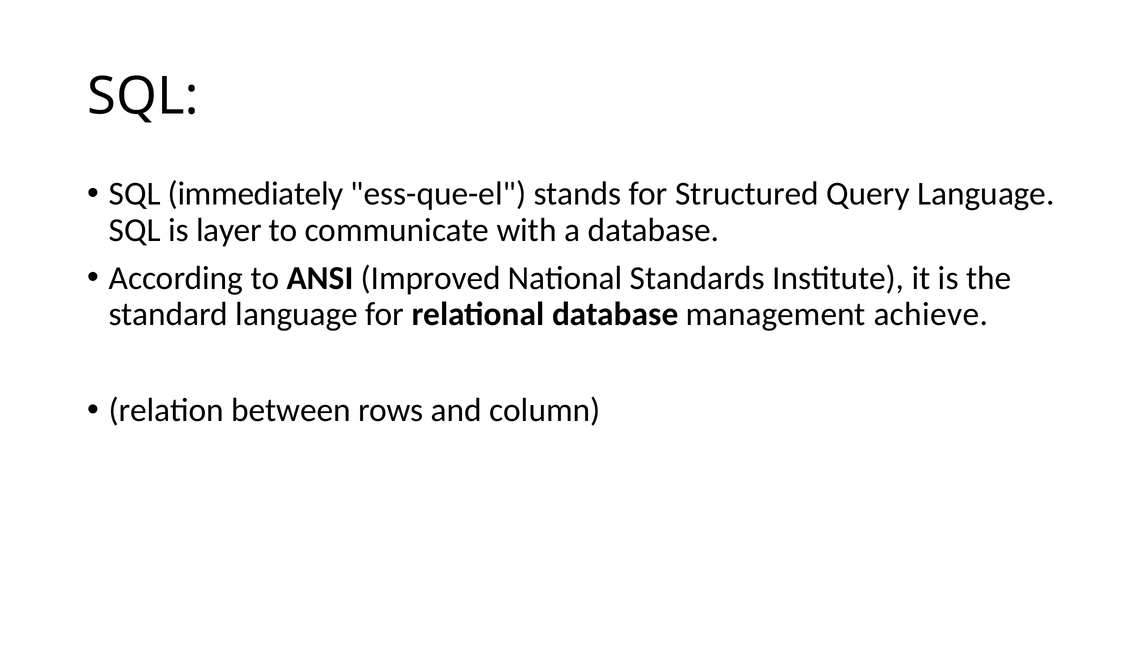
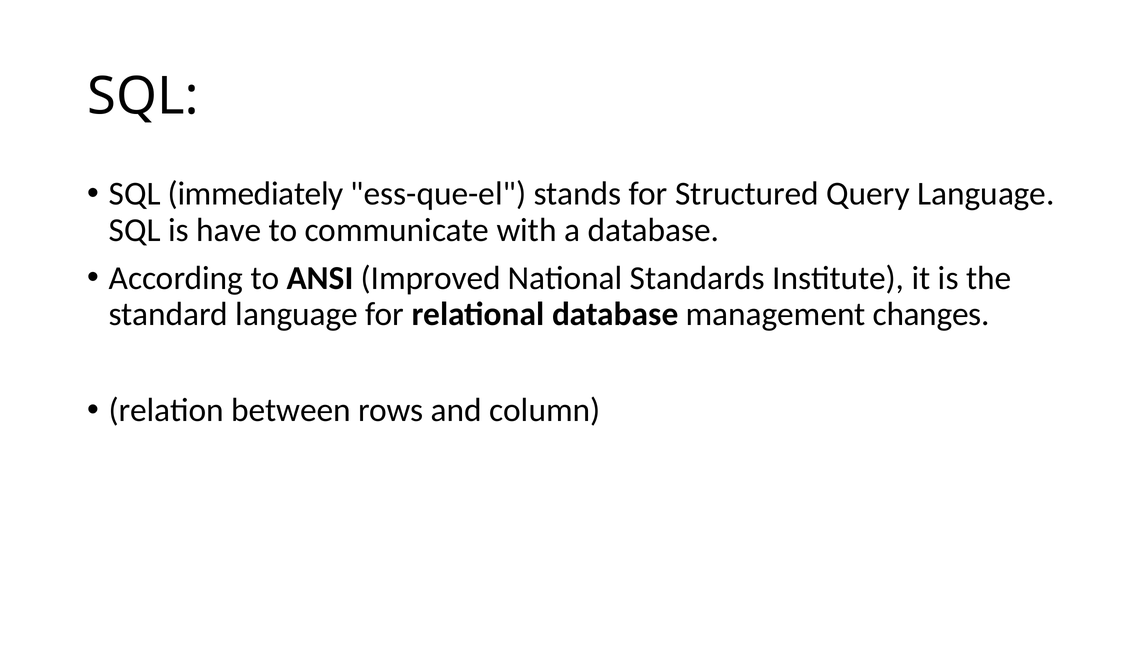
layer: layer -> have
achieve: achieve -> changes
